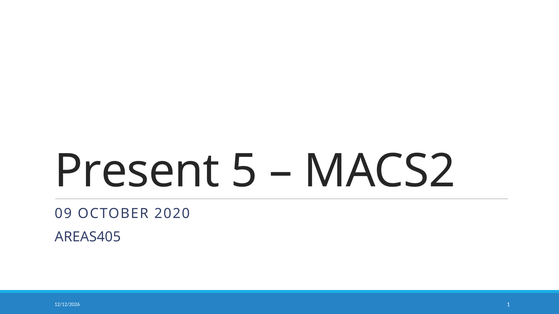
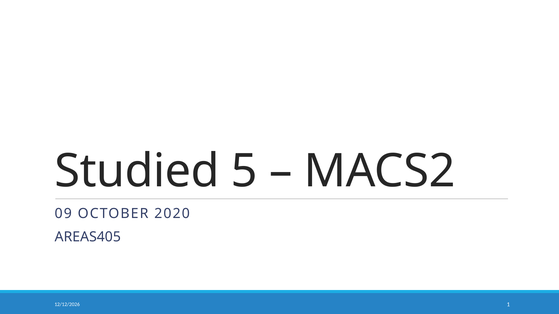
Present: Present -> Studied
